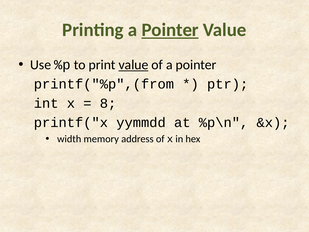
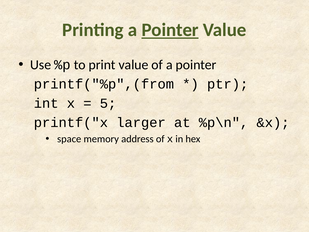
value at (133, 65) underline: present -> none
8: 8 -> 5
yymmdd: yymmdd -> larger
width: width -> space
